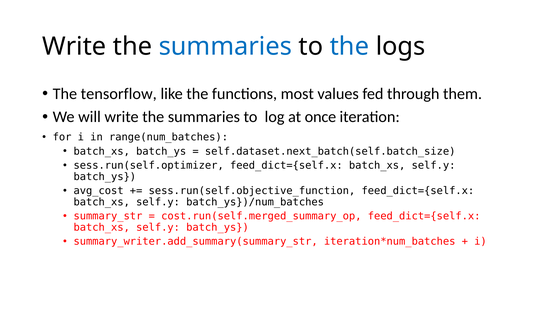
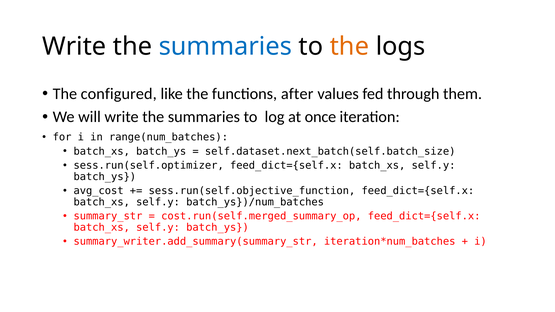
the at (349, 47) colour: blue -> orange
tensorflow: tensorflow -> configured
most: most -> after
